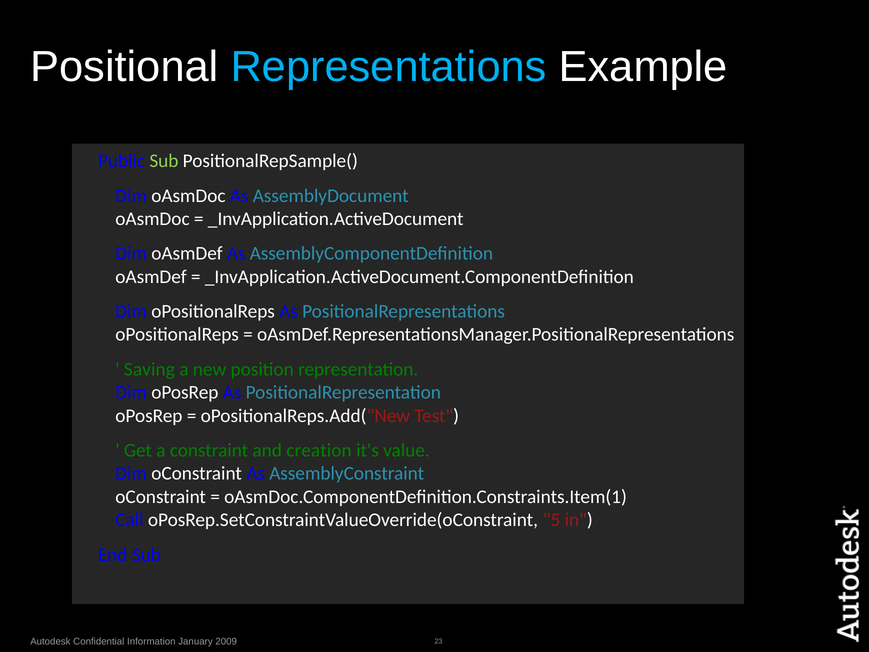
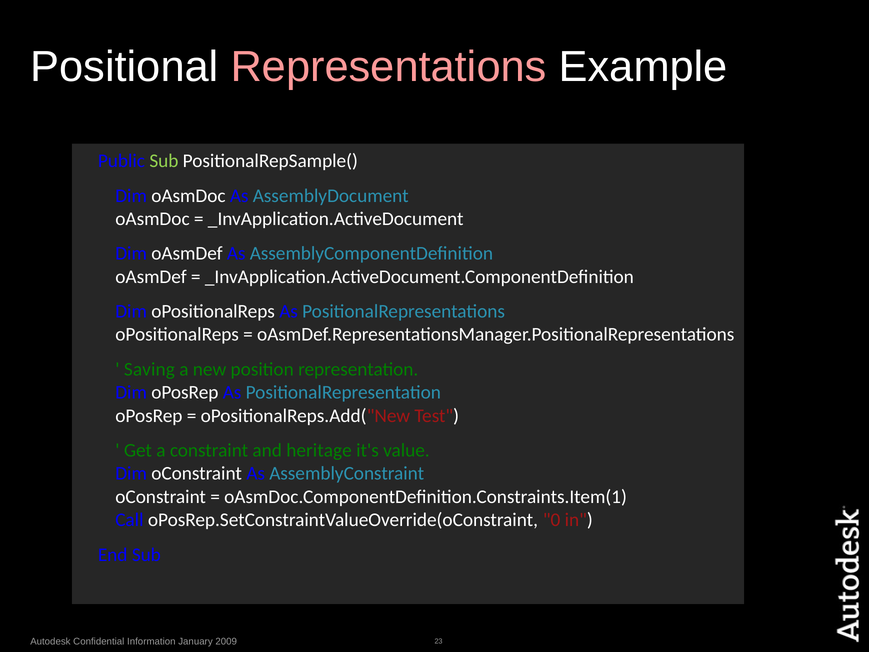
Representations colour: light blue -> pink
creation: creation -> heritage
5: 5 -> 0
